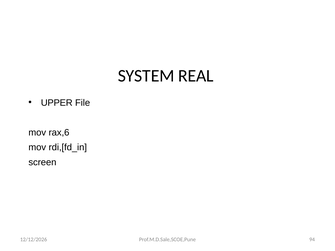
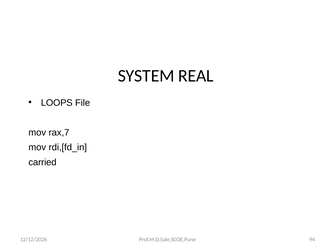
UPPER: UPPER -> LOOPS
rax,6: rax,6 -> rax,7
screen: screen -> carried
